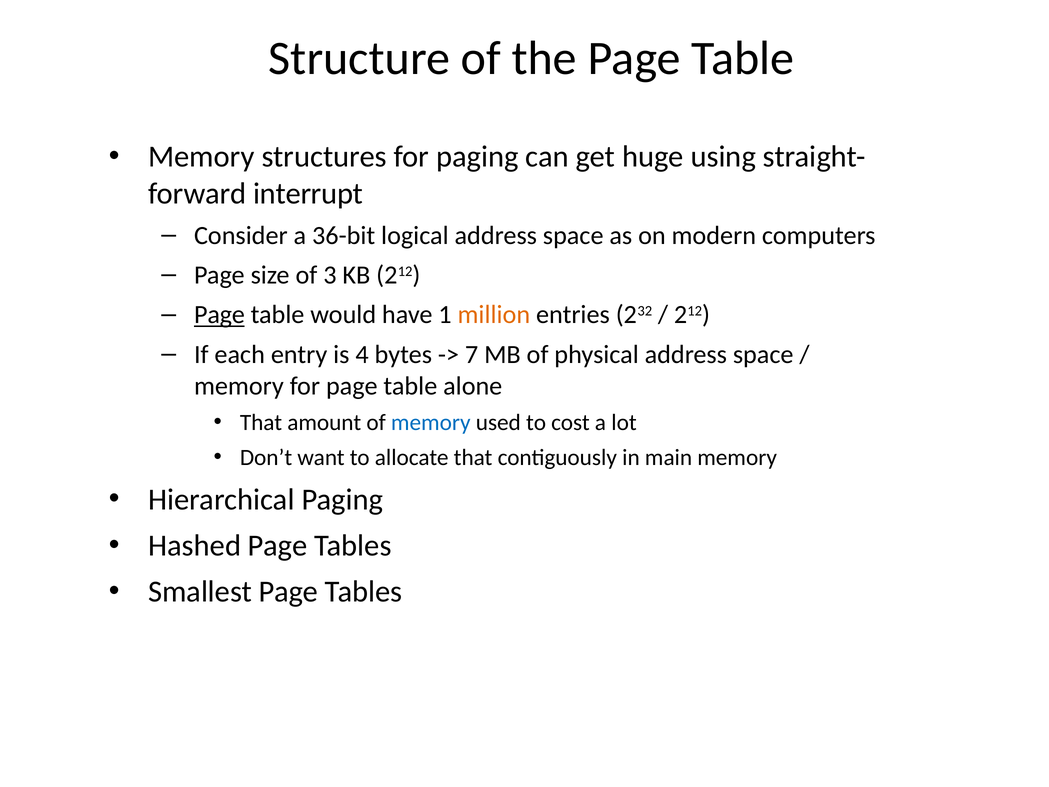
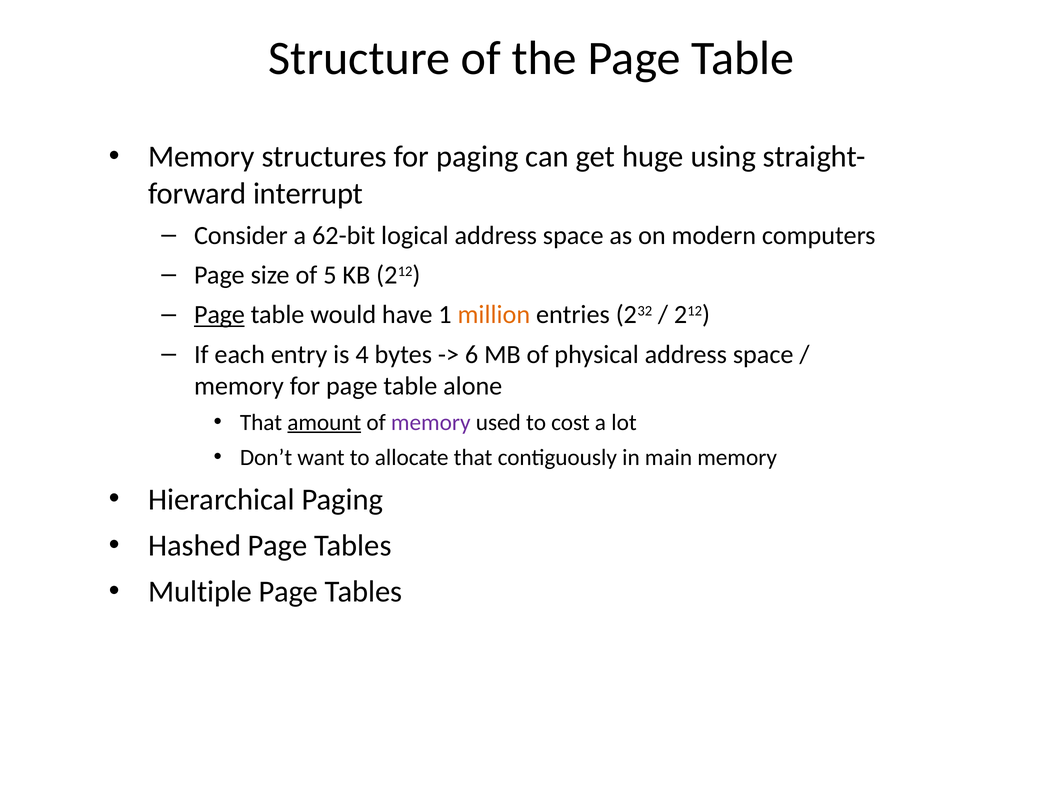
36-bit: 36-bit -> 62-bit
3: 3 -> 5
7: 7 -> 6
amount underline: none -> present
memory at (431, 422) colour: blue -> purple
Smallest: Smallest -> Multiple
